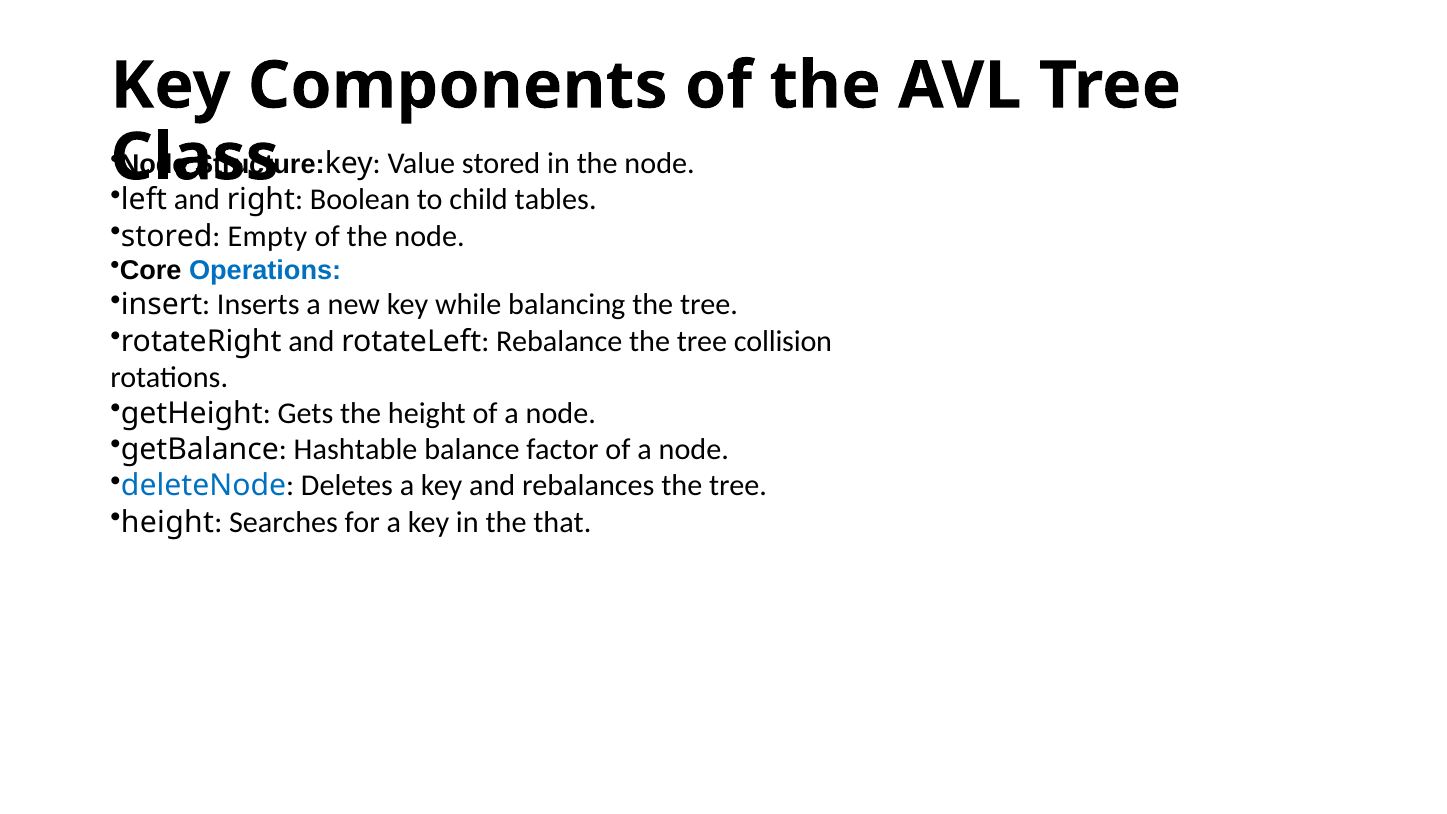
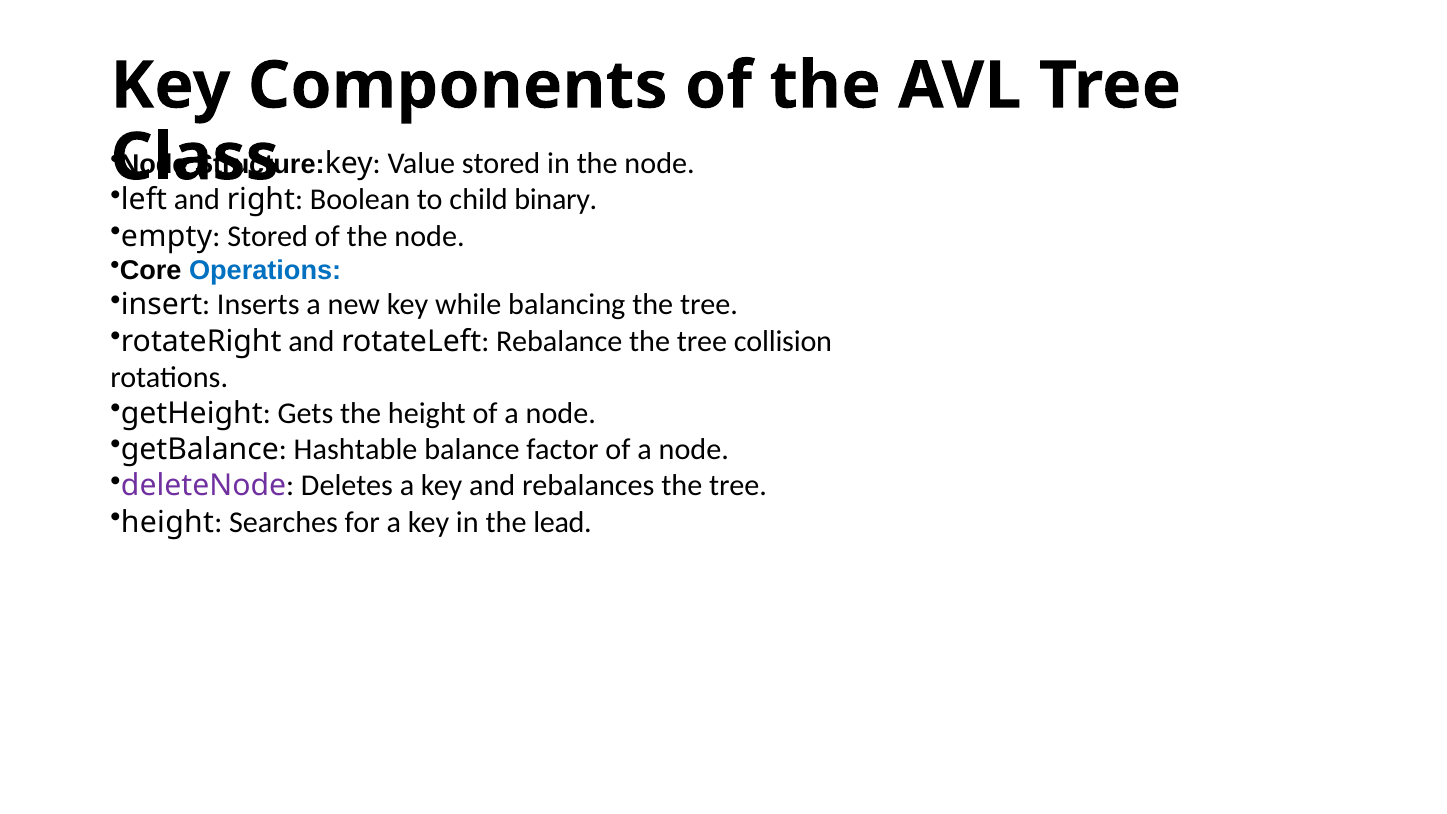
tables: tables -> binary
stored at (167, 236): stored -> empty
Empty at (267, 236): Empty -> Stored
deleteNode colour: blue -> purple
that: that -> lead
